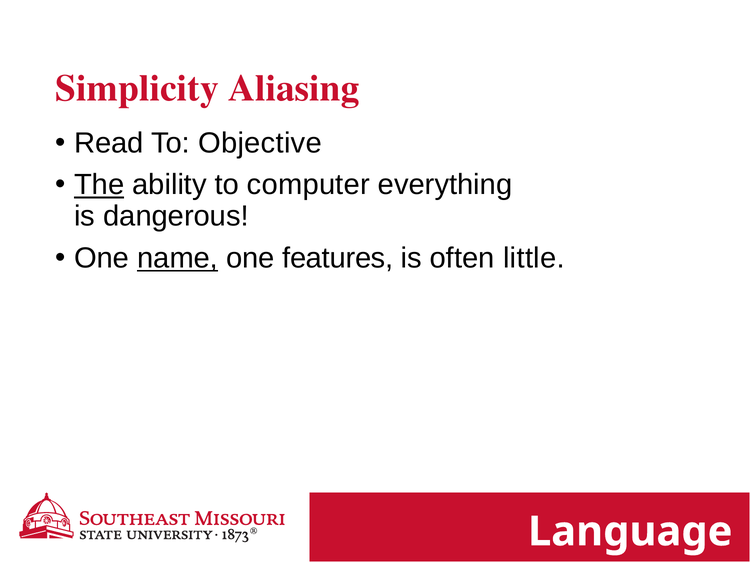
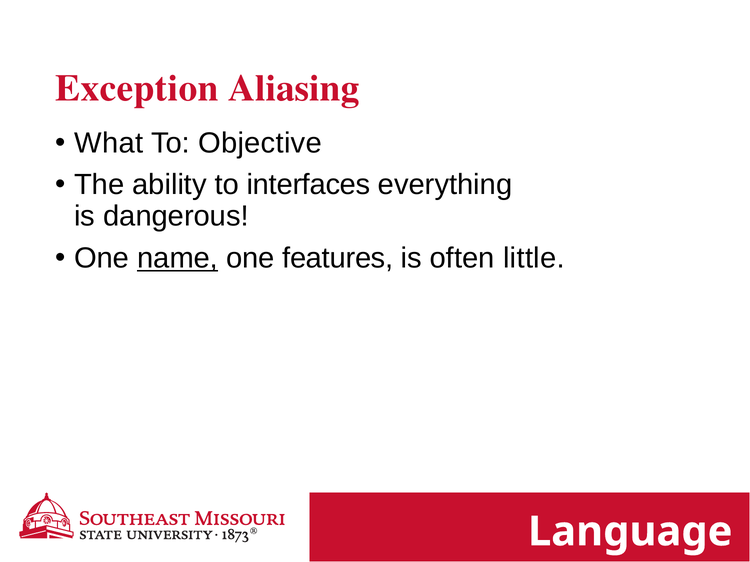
Simplicity: Simplicity -> Exception
Read: Read -> What
The underline: present -> none
computer: computer -> interfaces
